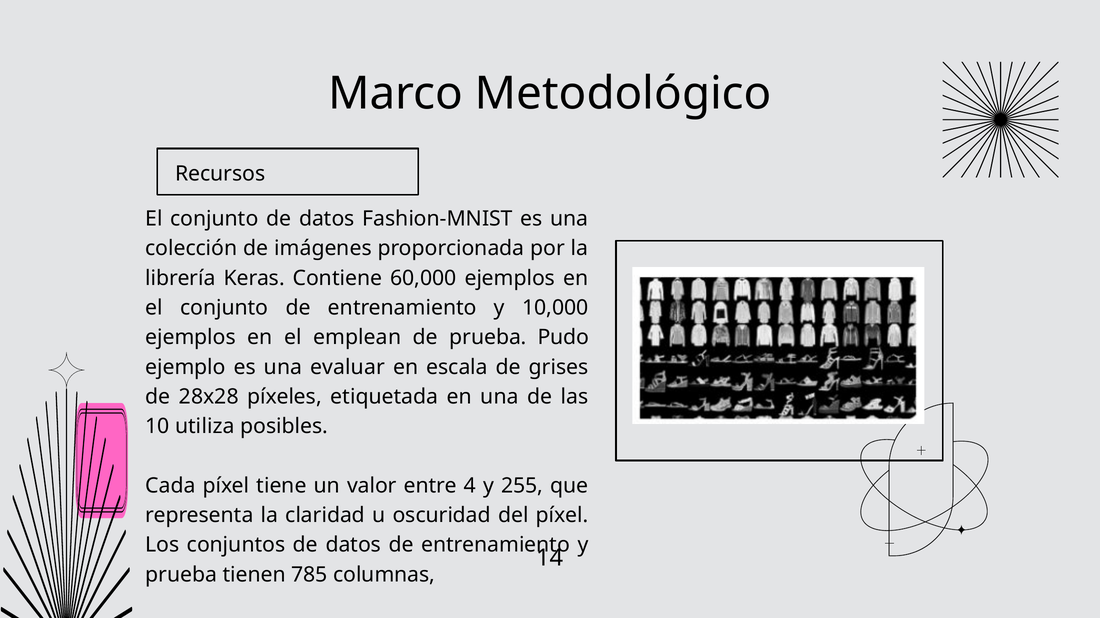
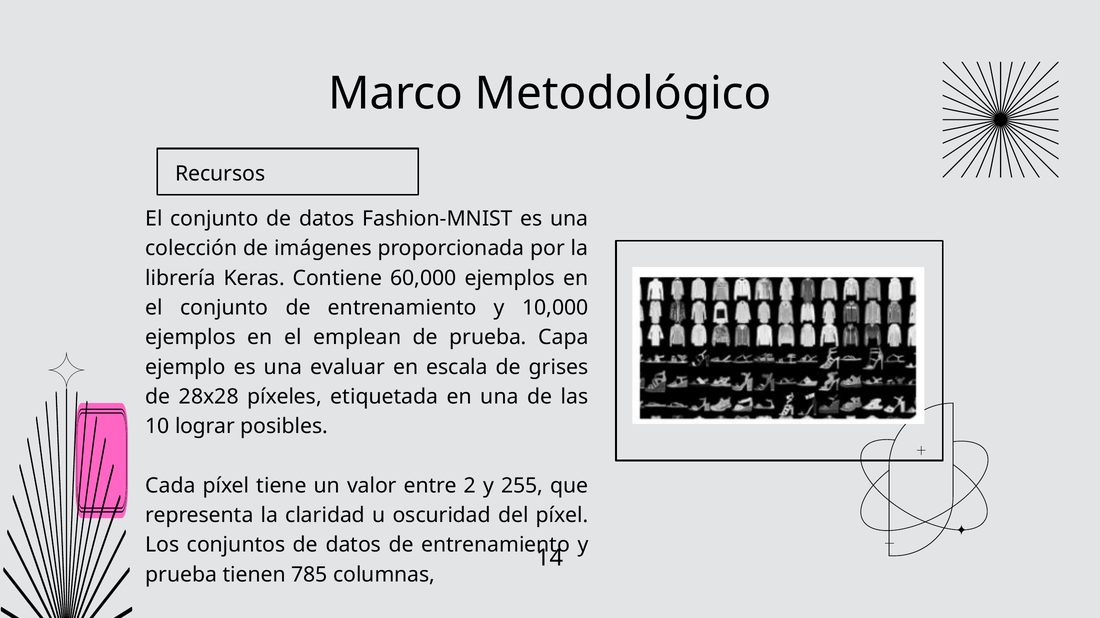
Pudo: Pudo -> Capa
utiliza: utiliza -> lograr
4: 4 -> 2
